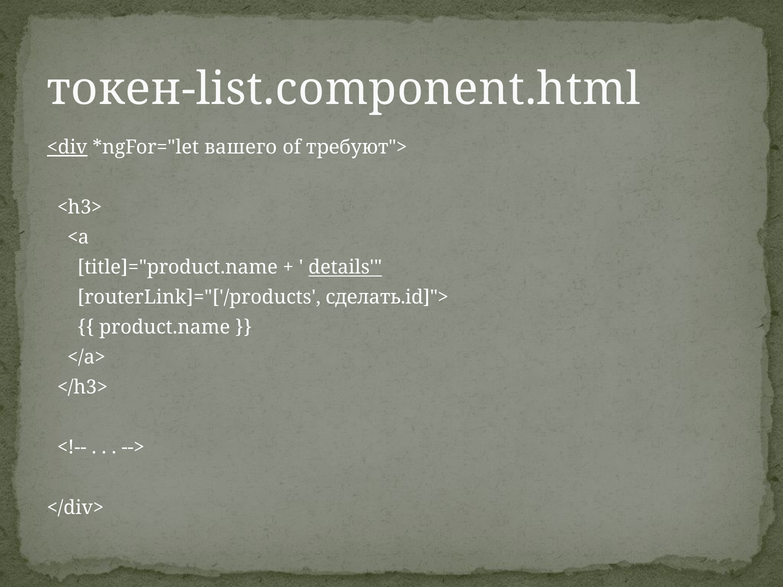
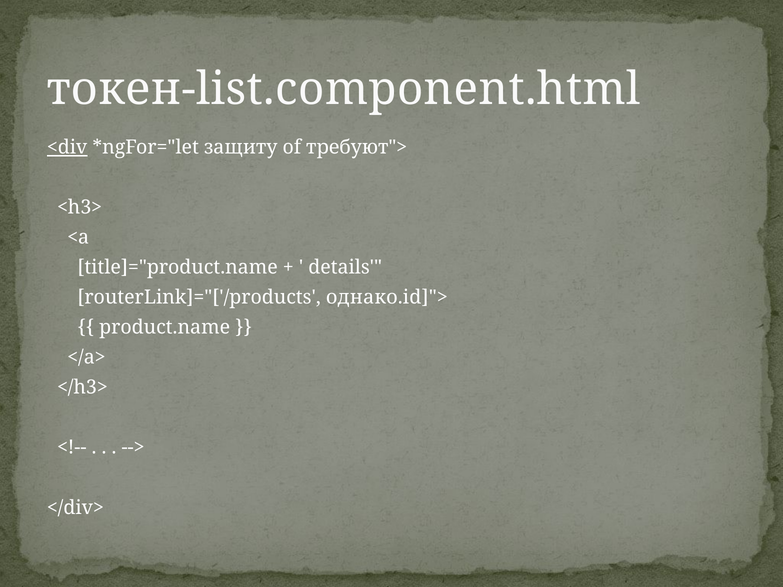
вашего: вашего -> защиту
details underline: present -> none
сделать.id]">: сделать.id]"> -> однако.id]">
